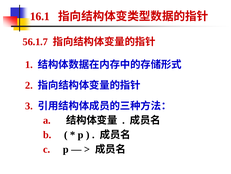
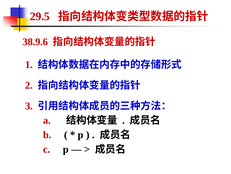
16.1: 16.1 -> 29.5
56.1.7: 56.1.7 -> 38.9.6
